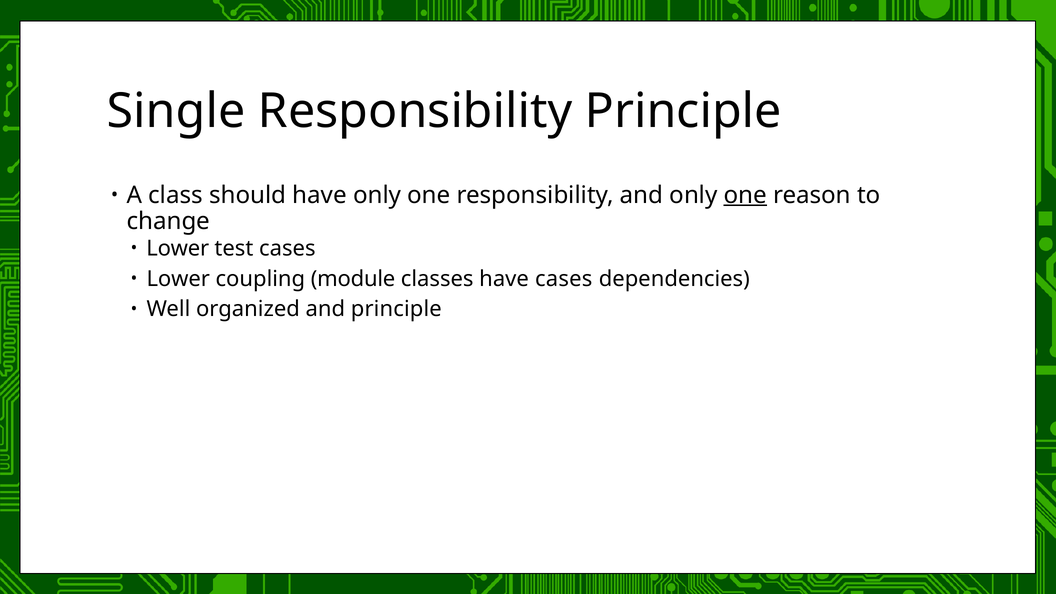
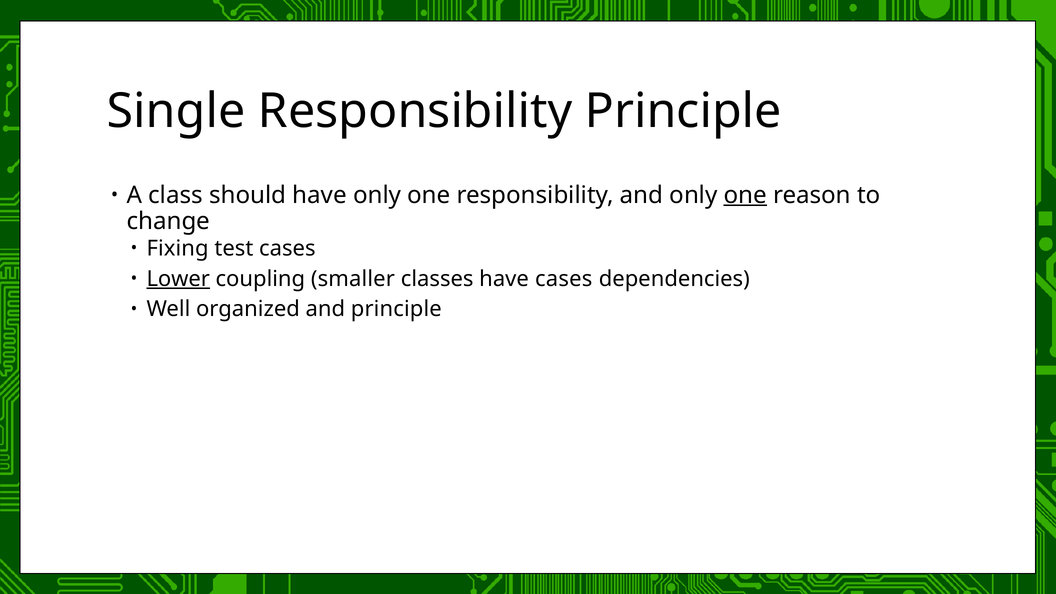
Lower at (178, 248): Lower -> Fixing
Lower at (178, 279) underline: none -> present
module: module -> smaller
